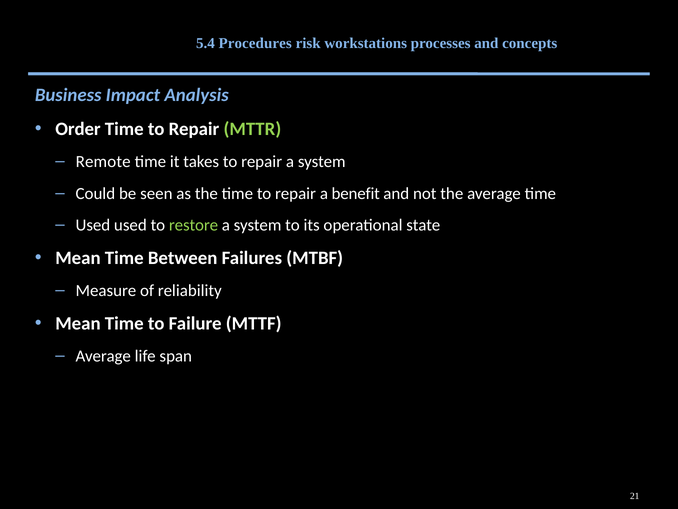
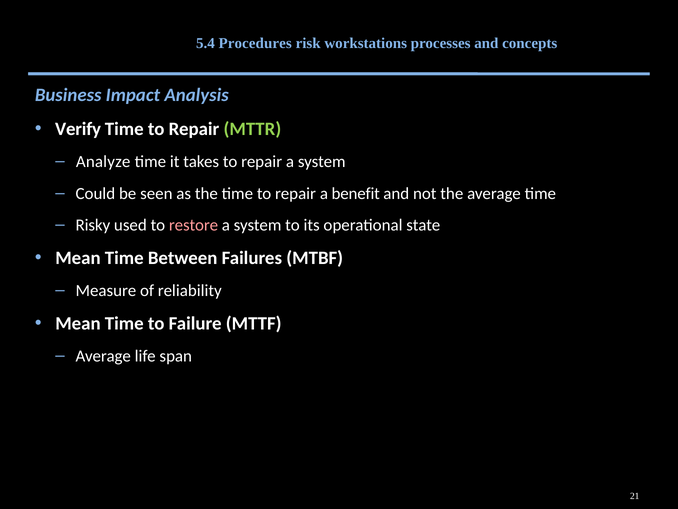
Order: Order -> Verify
Remote: Remote -> Analyze
Used at (93, 225): Used -> Risky
restore colour: light green -> pink
